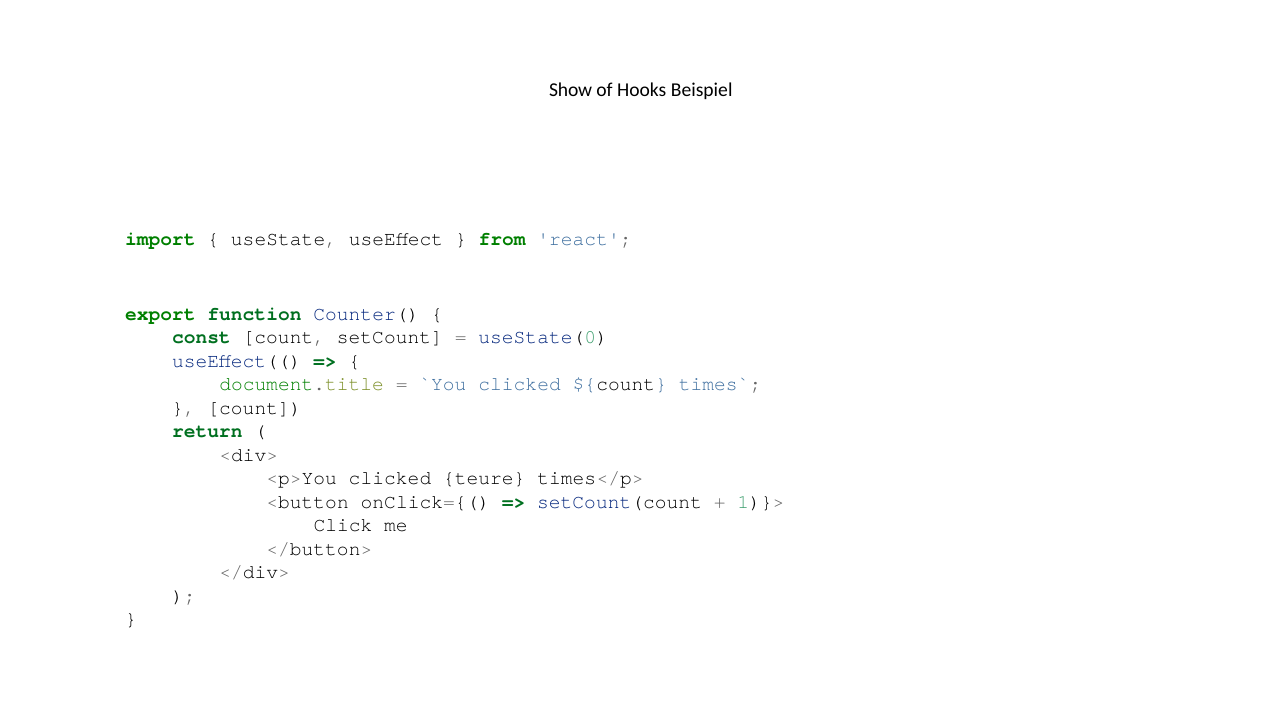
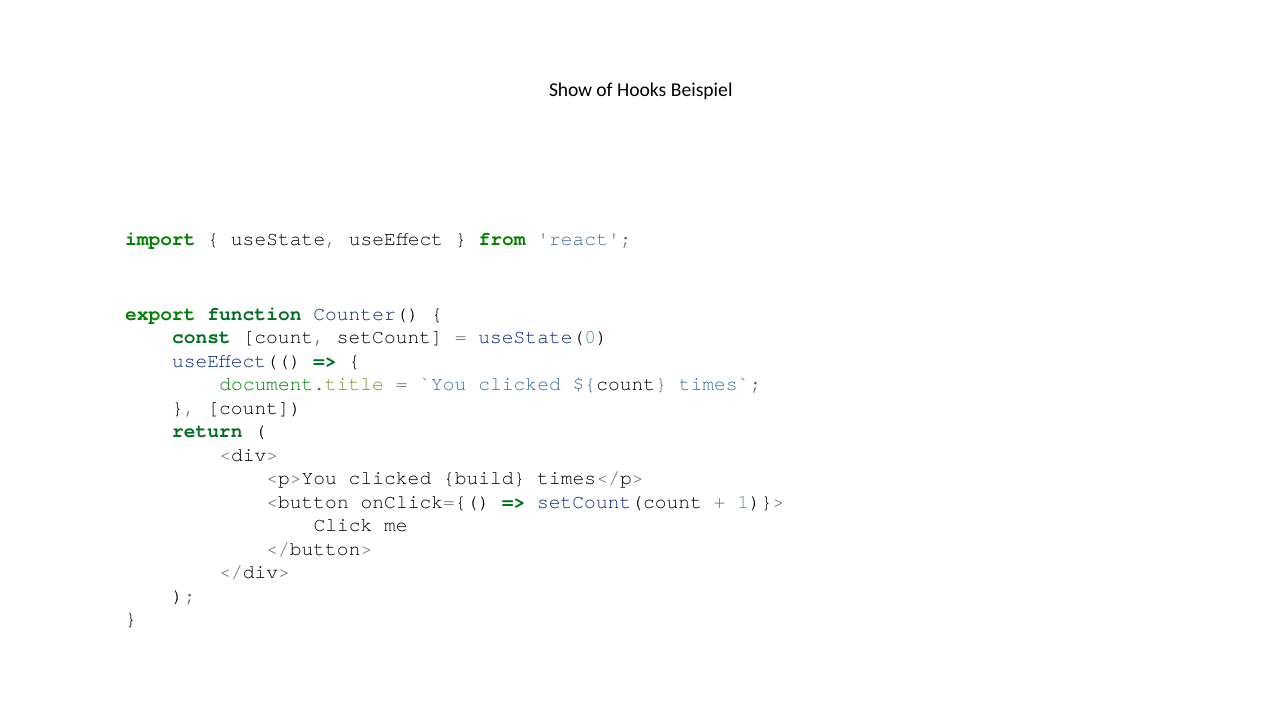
teure: teure -> build
